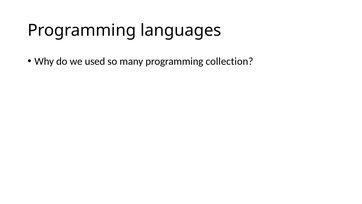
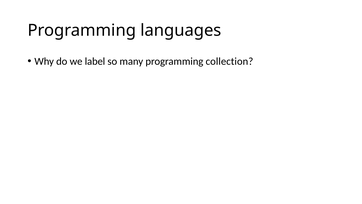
used: used -> label
